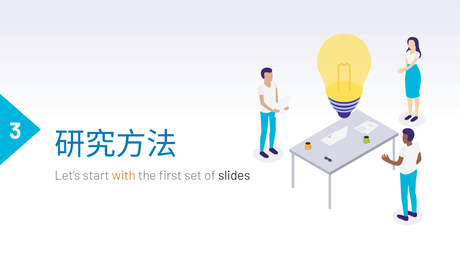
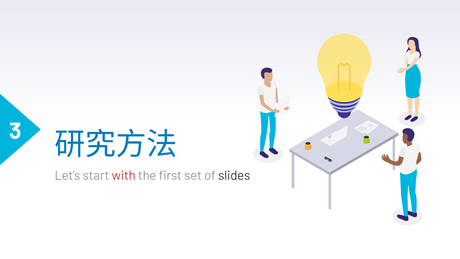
with colour: orange -> red
